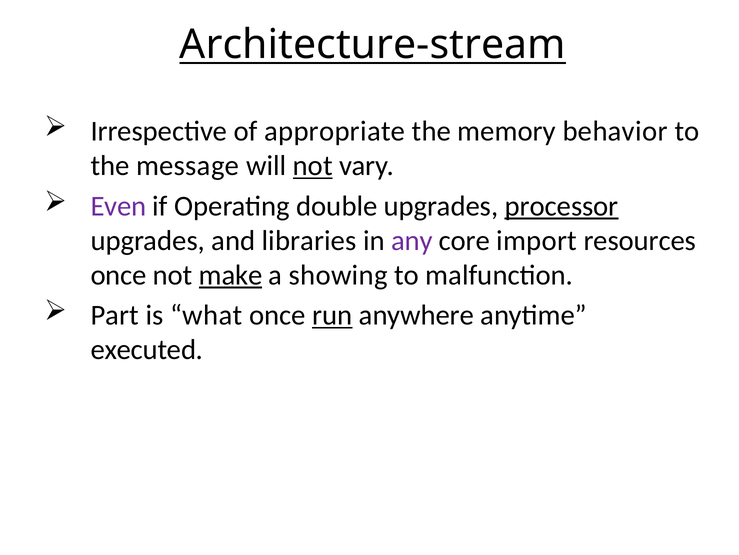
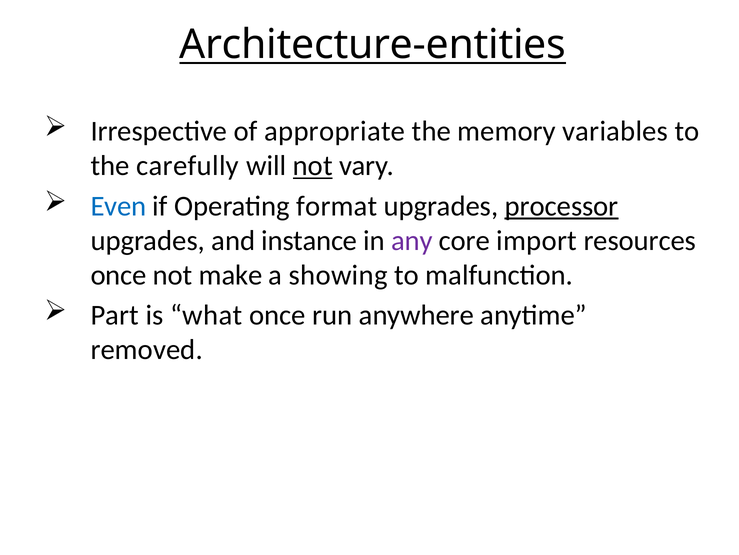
Architecture-stream: Architecture-stream -> Architecture-entities
behavior: behavior -> variables
message: message -> carefully
Even colour: purple -> blue
double: double -> format
libraries: libraries -> instance
make underline: present -> none
run underline: present -> none
executed: executed -> removed
